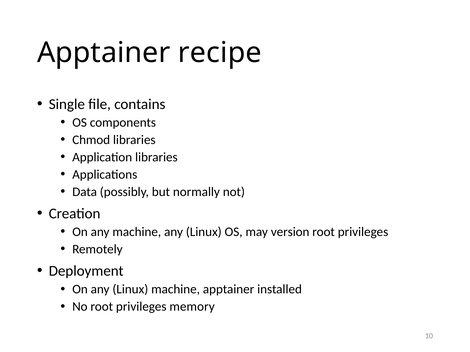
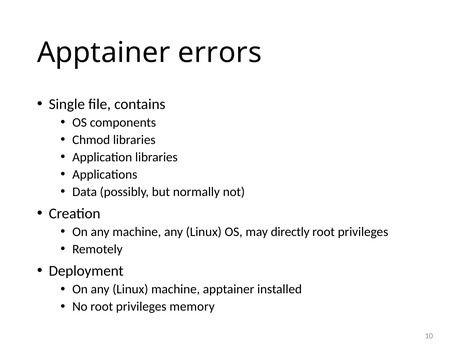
recipe: recipe -> errors
version: version -> directly
